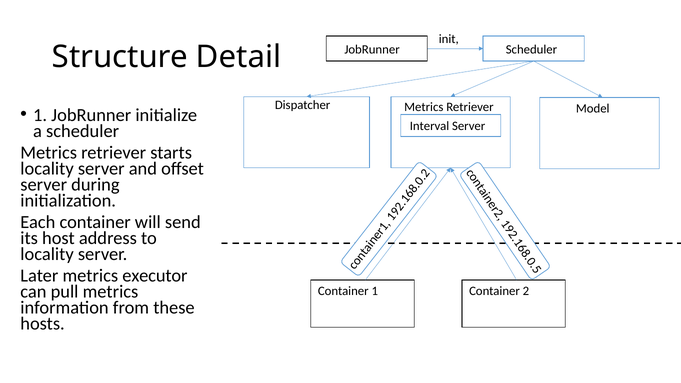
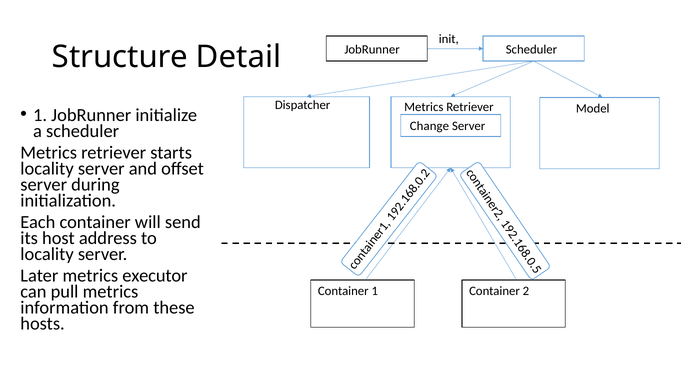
Interval: Interval -> Change
